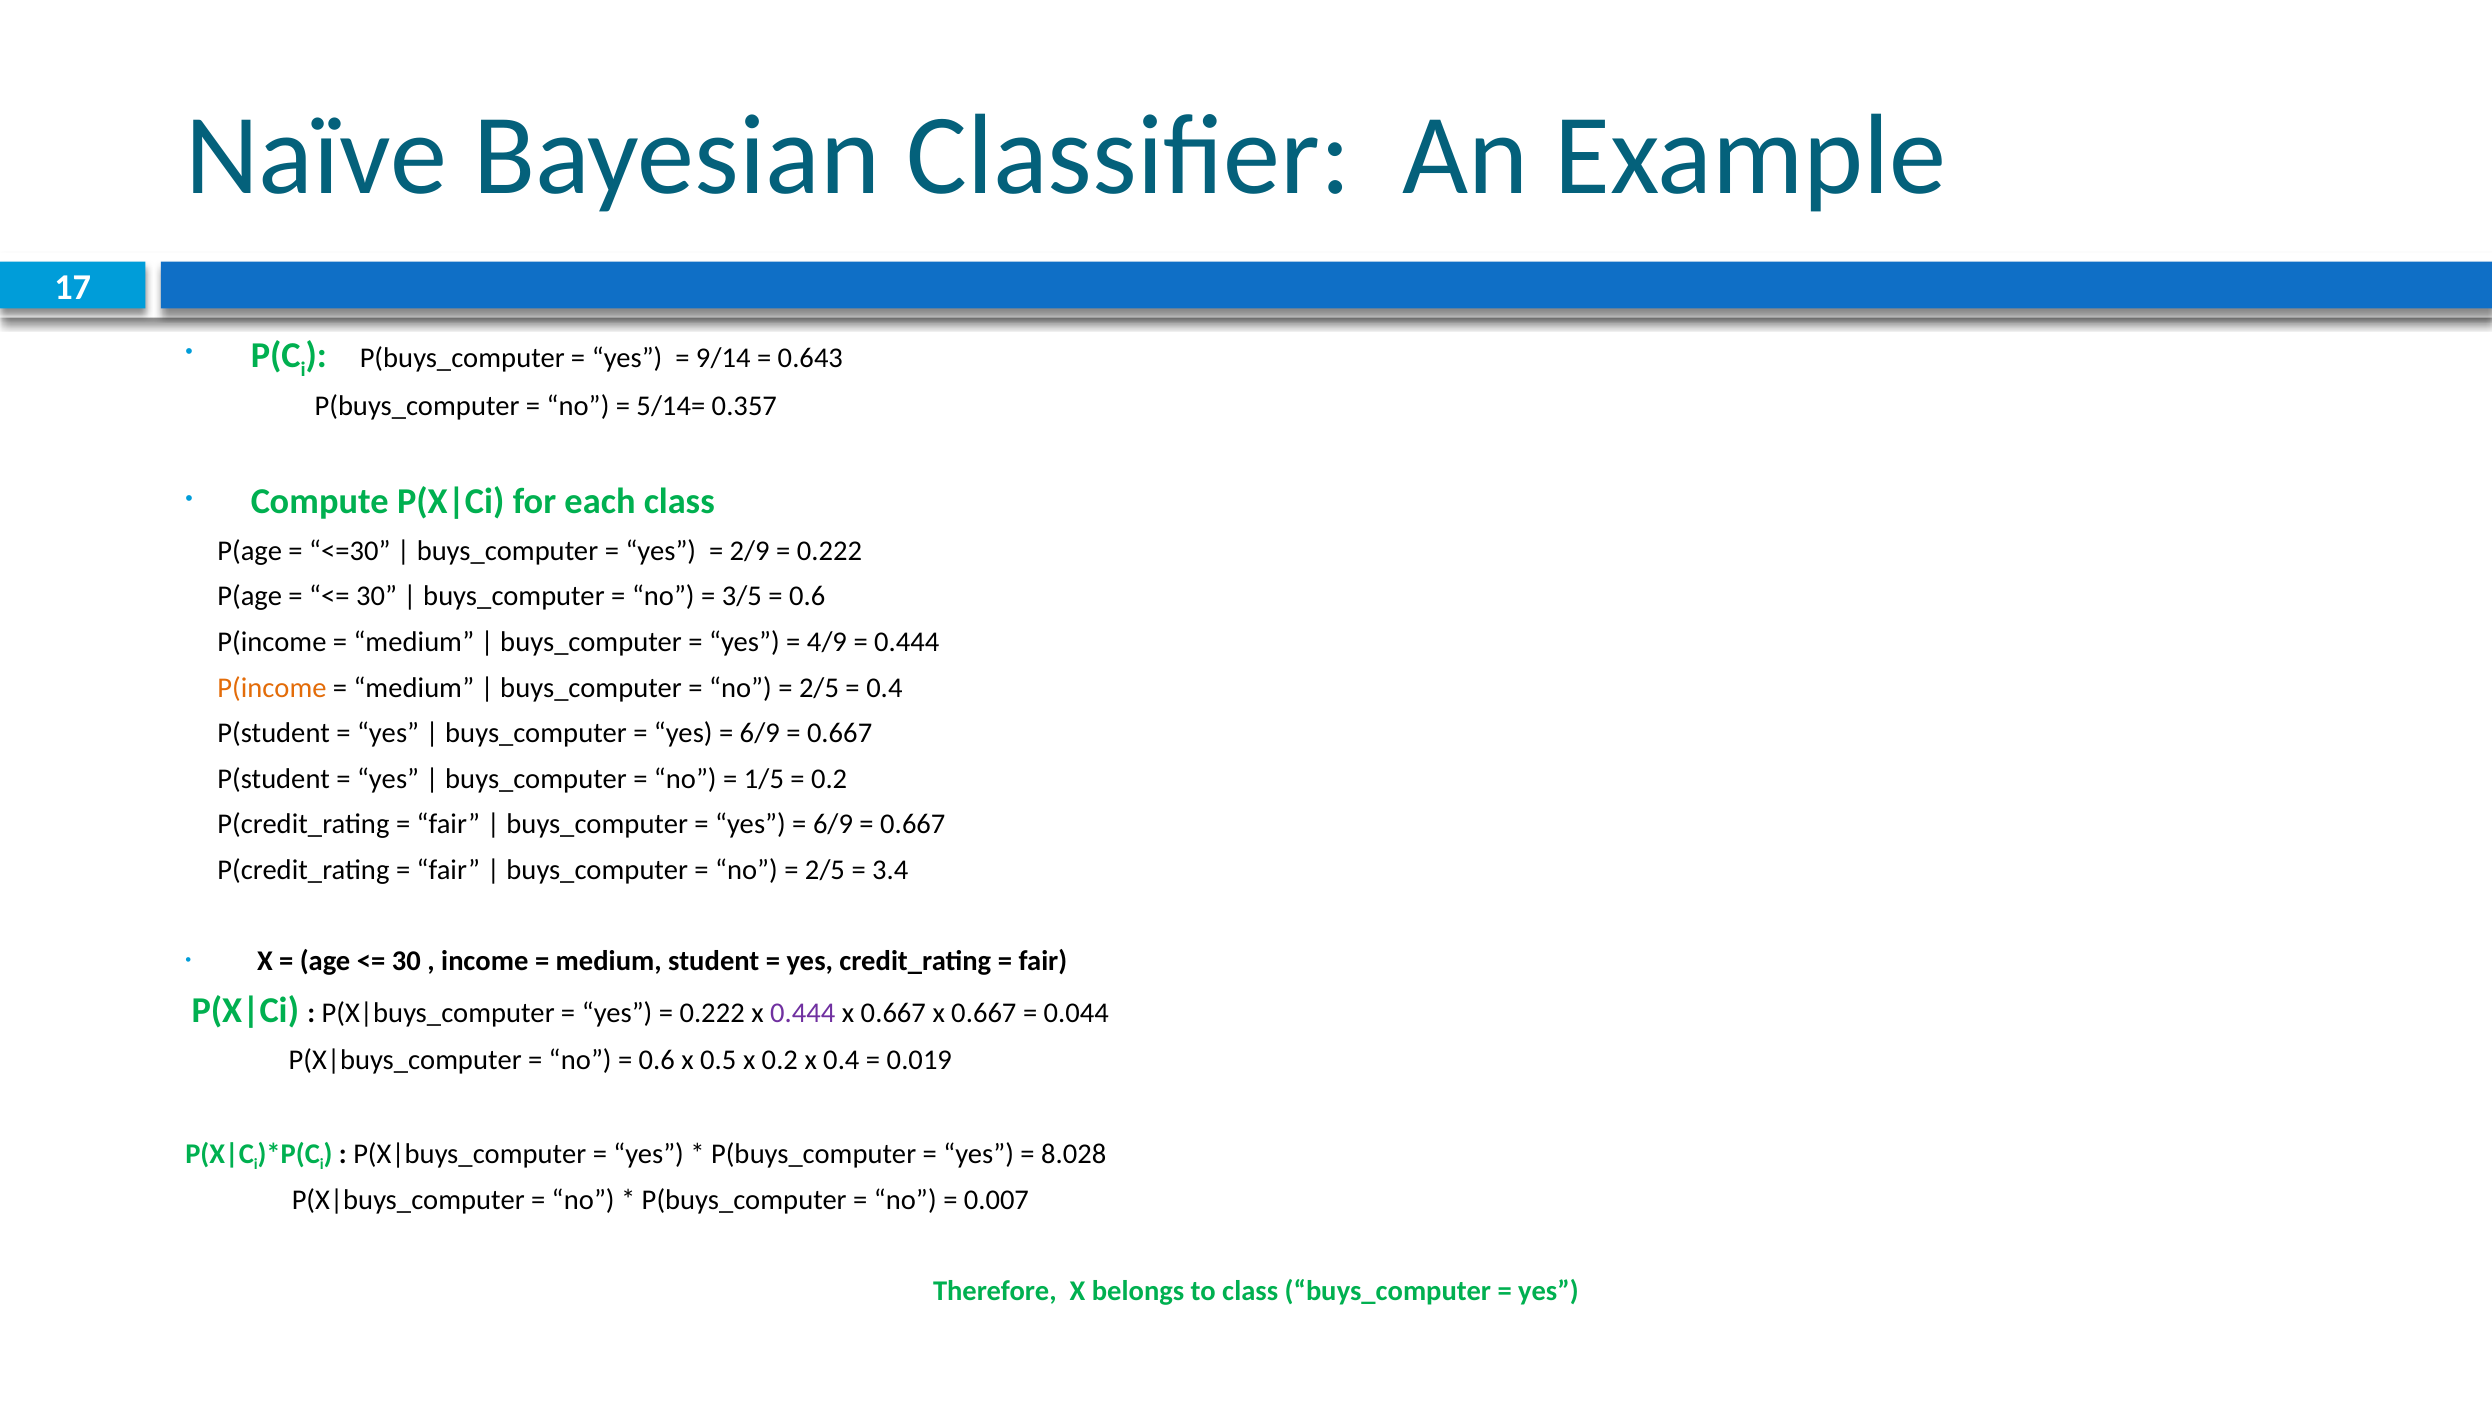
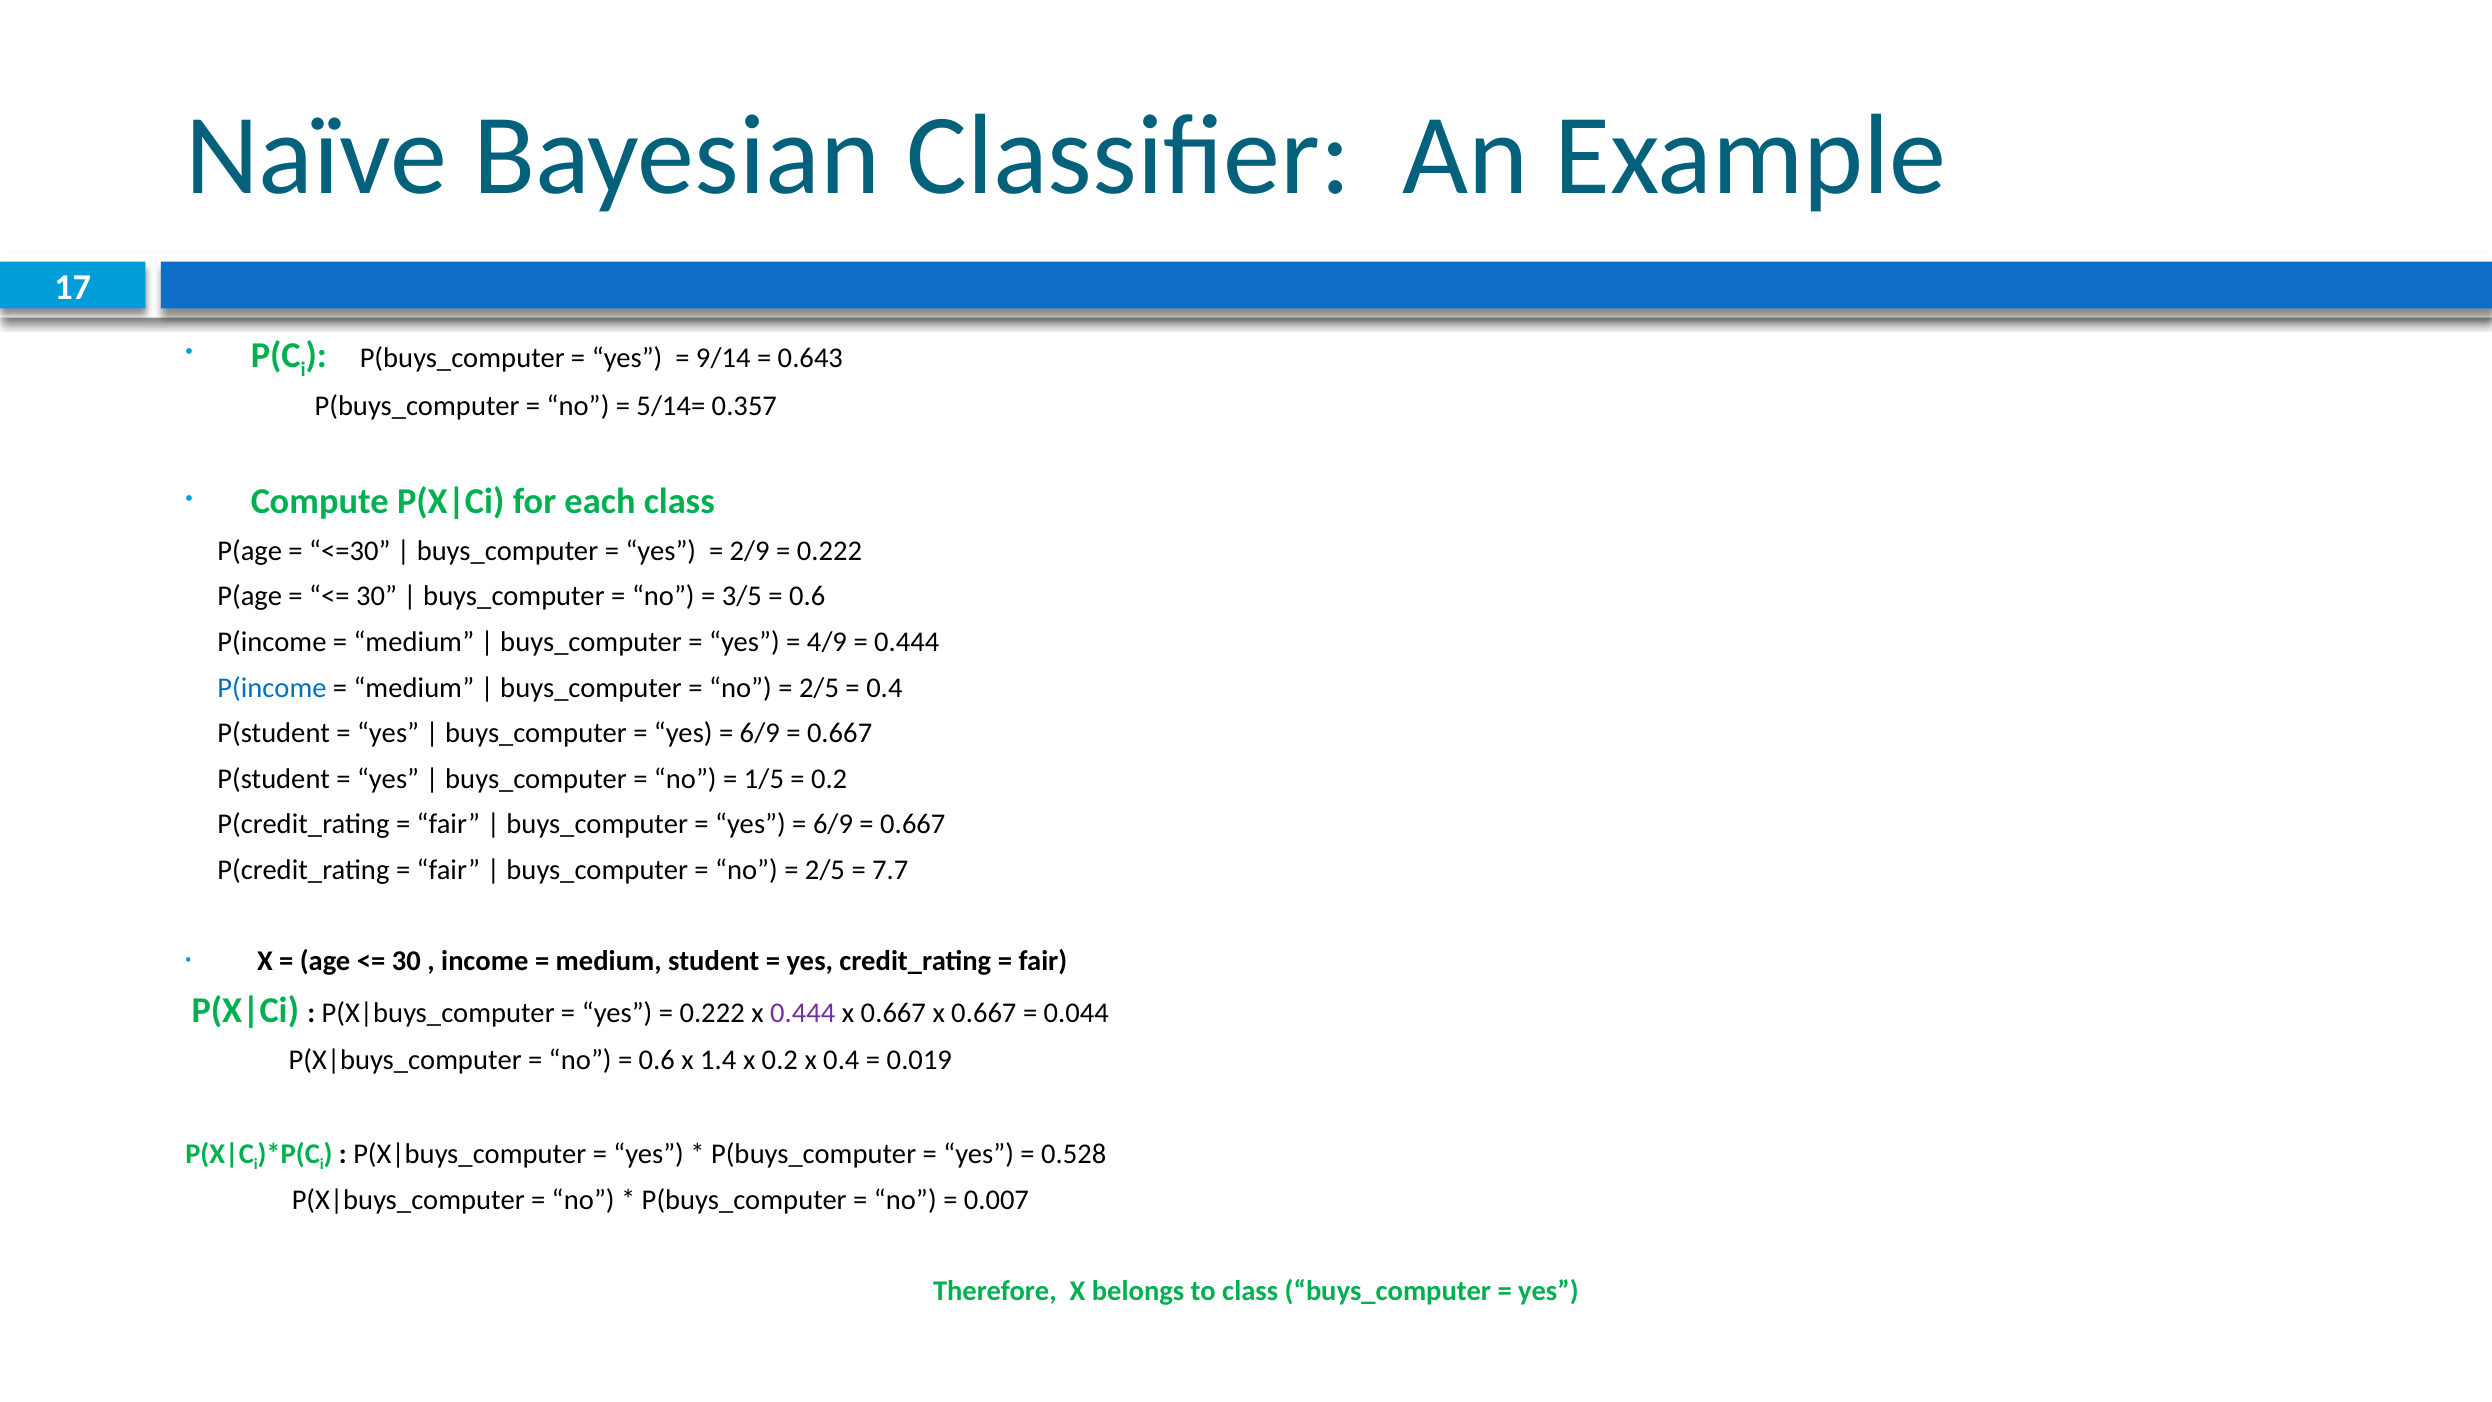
P(income at (272, 688) colour: orange -> blue
3.4: 3.4 -> 7.7
0.5: 0.5 -> 1.4
8.028: 8.028 -> 0.528
